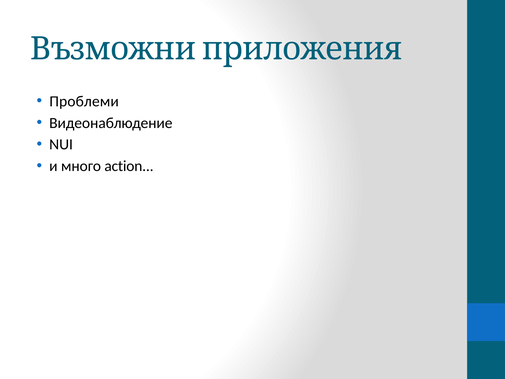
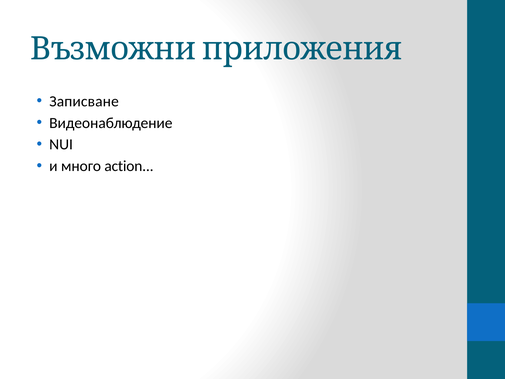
Проблеми: Проблеми -> Записване
